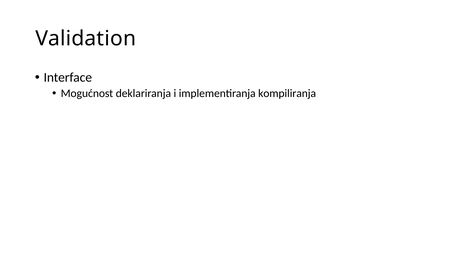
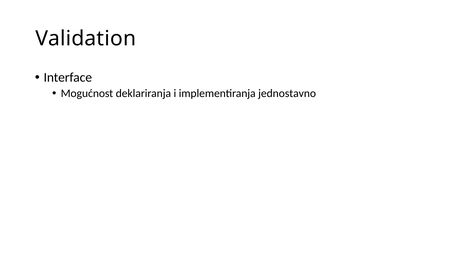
kompiliranja: kompiliranja -> jednostavno
